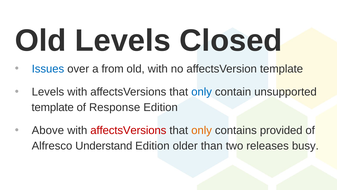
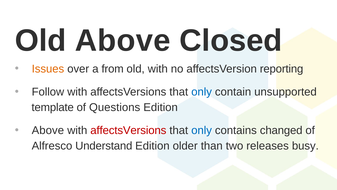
Old Levels: Levels -> Above
Issues colour: blue -> orange
affectsVersion template: template -> reporting
Levels at (48, 92): Levels -> Follow
Response: Response -> Questions
only at (202, 130) colour: orange -> blue
provided: provided -> changed
